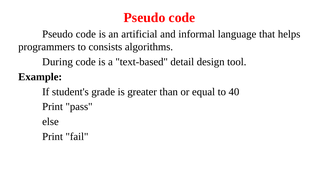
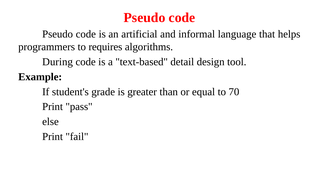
consists: consists -> requires
40: 40 -> 70
